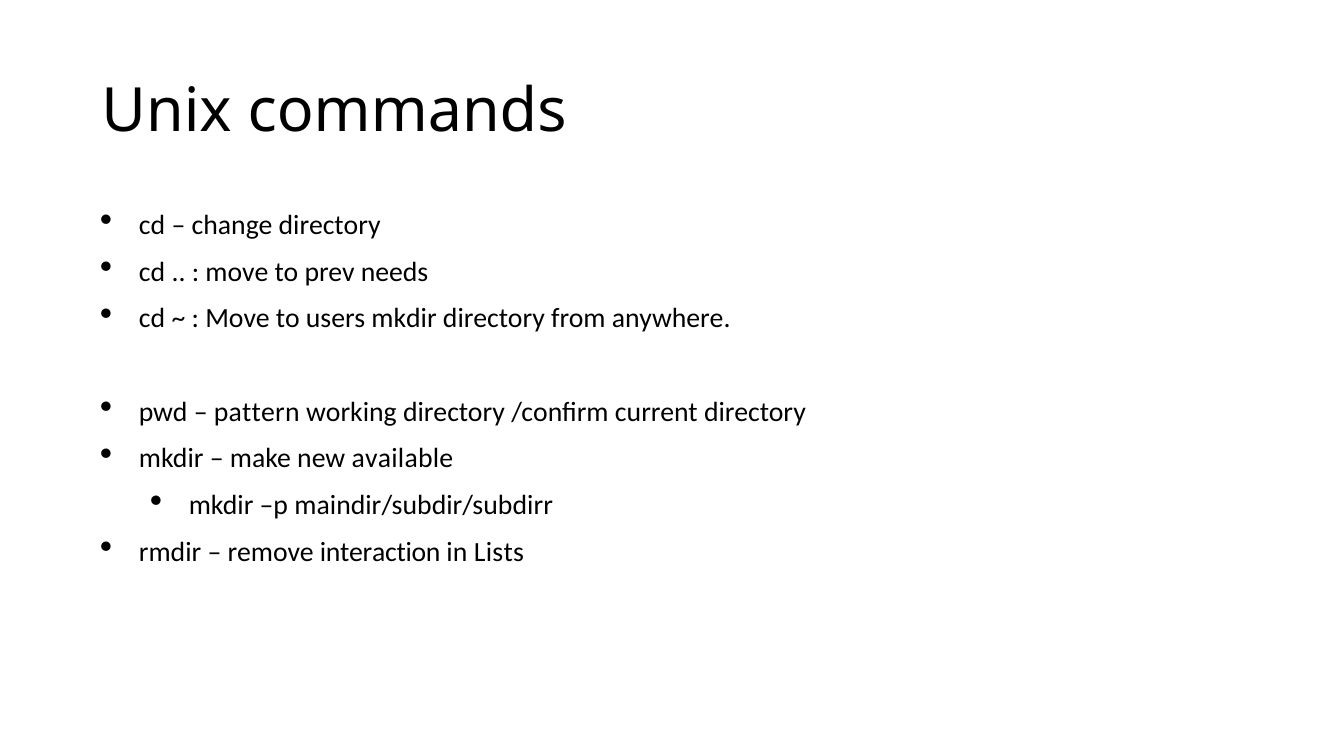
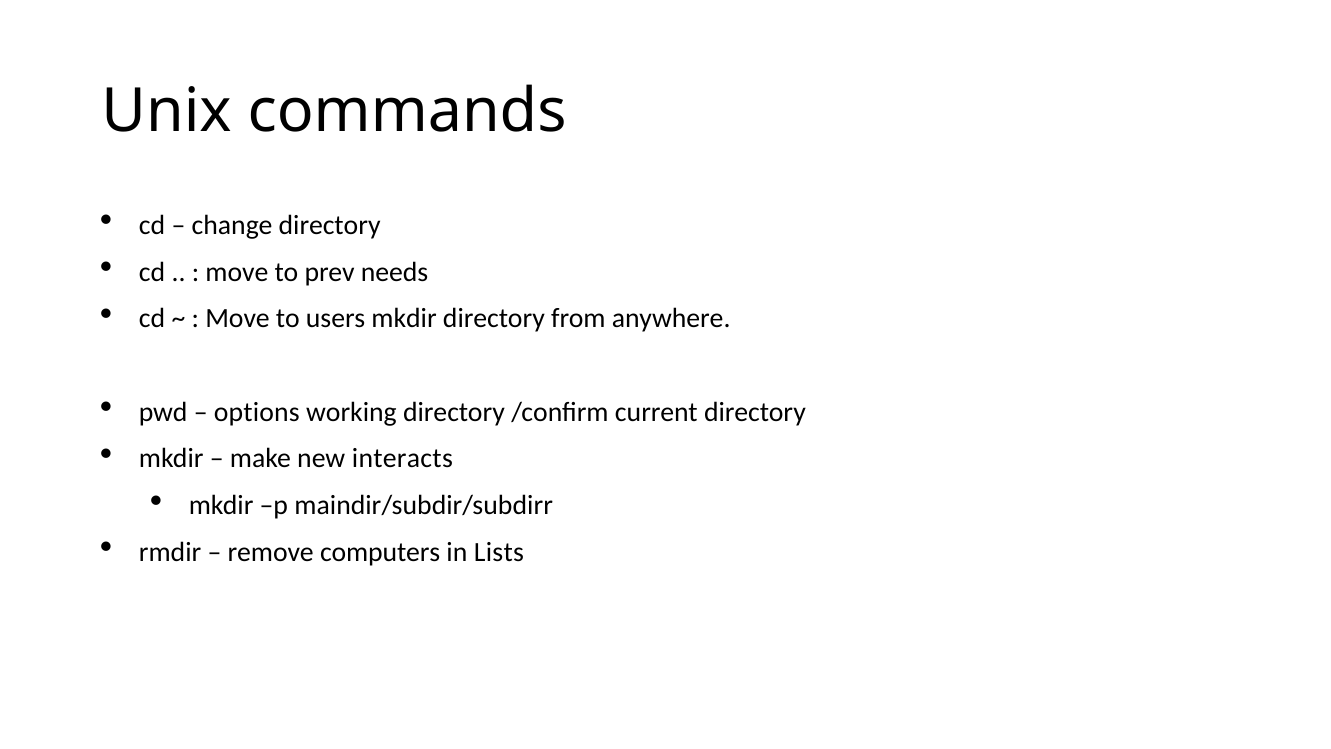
pattern: pattern -> options
available: available -> interacts
interaction: interaction -> computers
